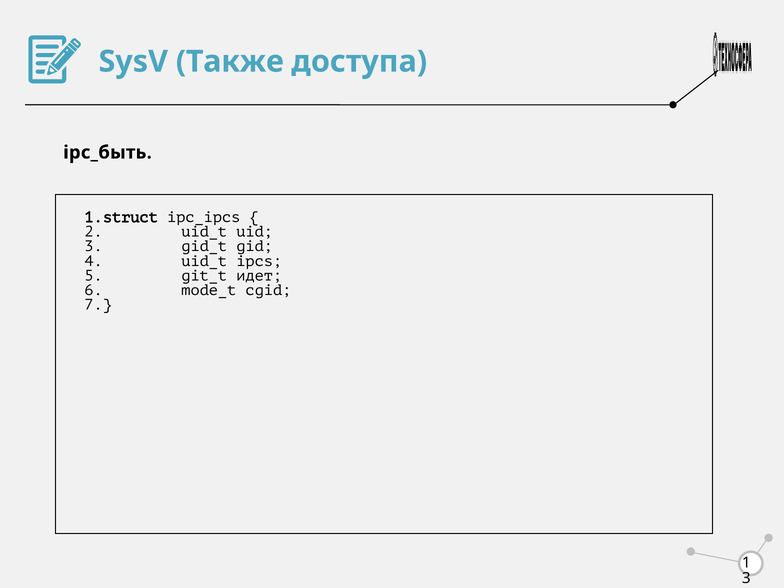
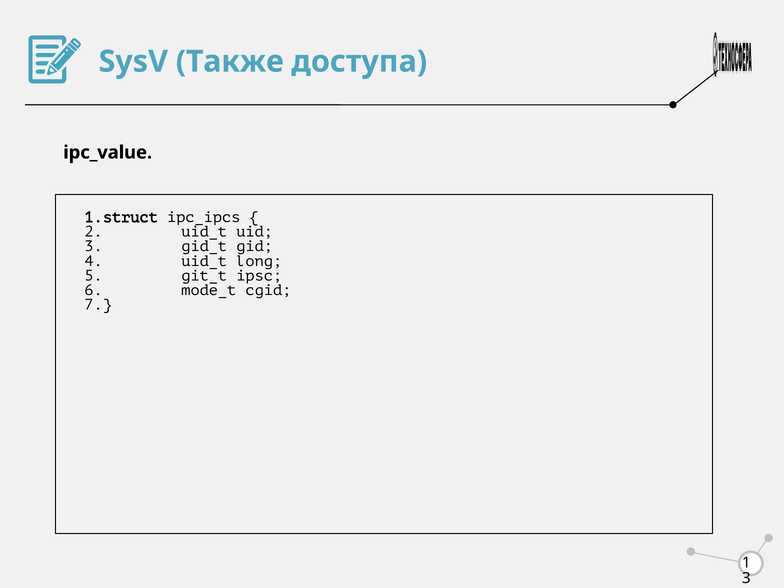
ipc_быть: ipc_быть -> ipc_value
ipcs: ipcs -> long
идет: идет -> ipsc
